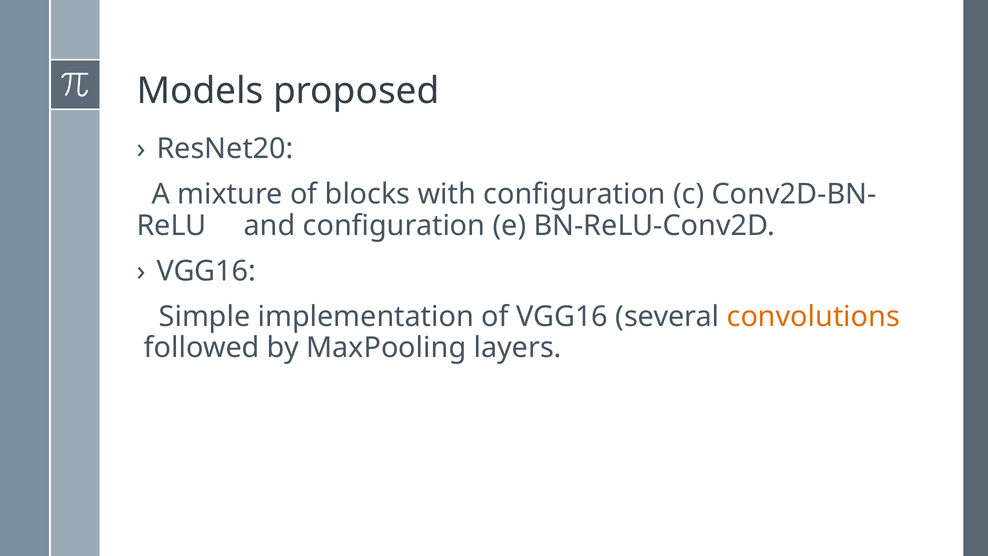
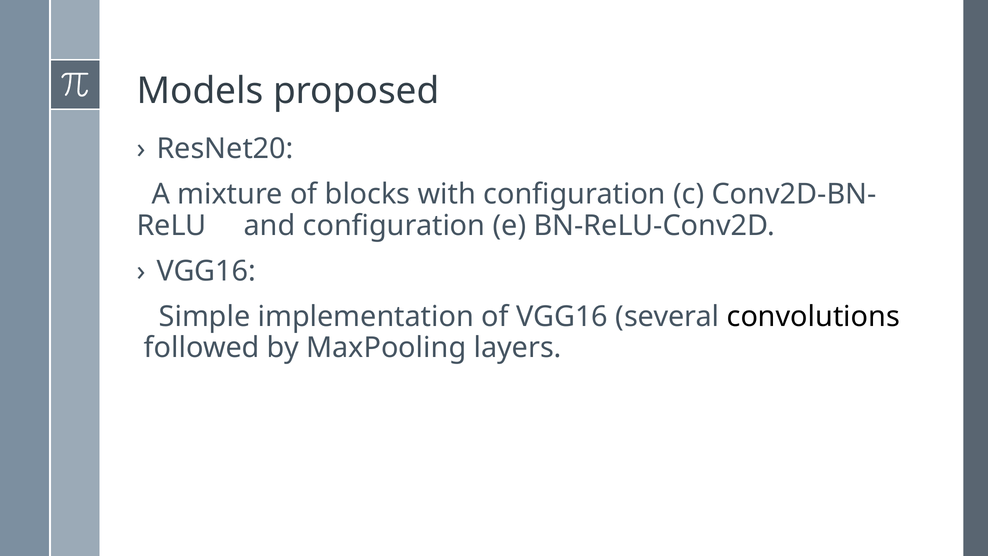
convolutions colour: orange -> black
